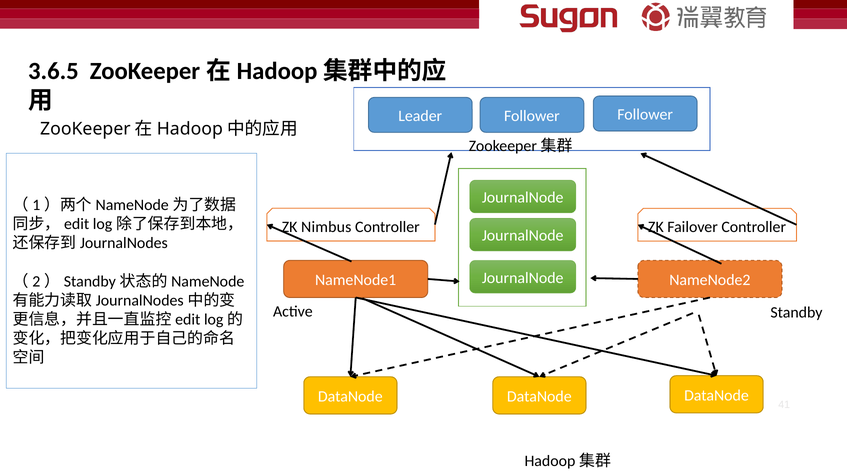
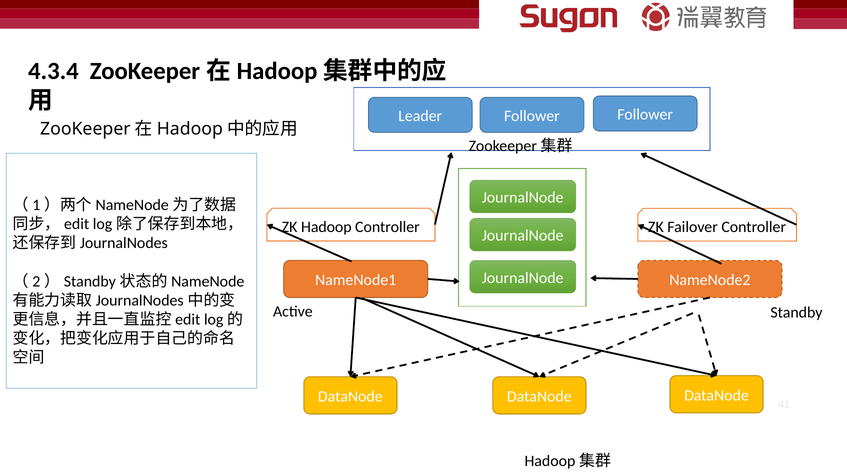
3.6.5: 3.6.5 -> 4.3.4
ZK Nimbus: Nimbus -> Hadoop
